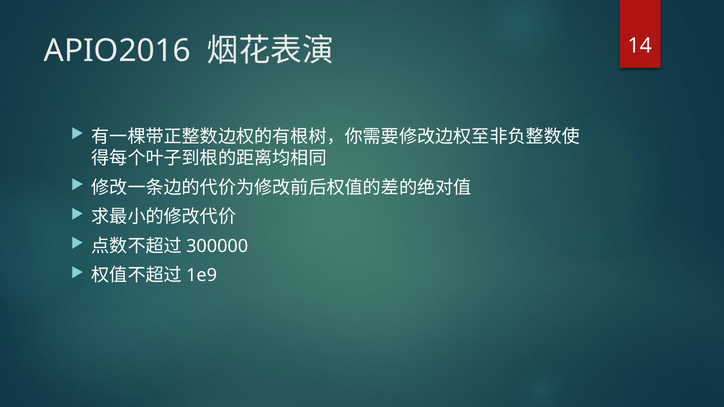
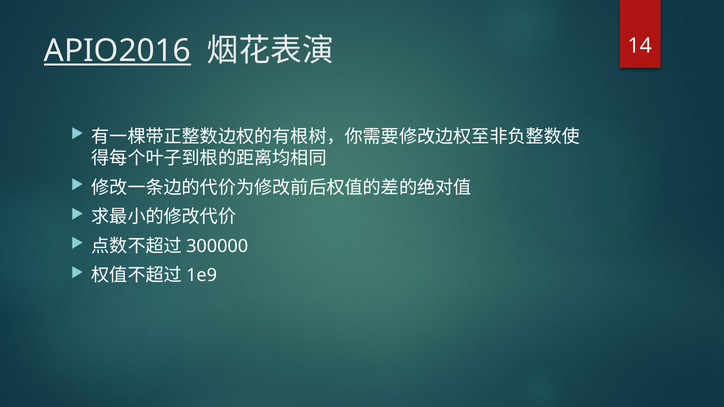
APIO2016 underline: none -> present
